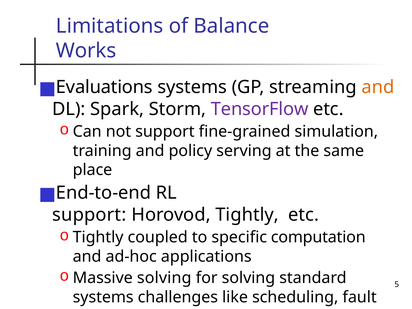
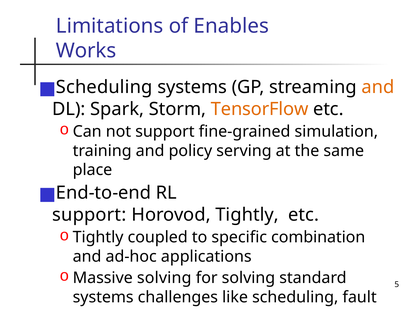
Balance: Balance -> Enables
Evaluations at (104, 87): Evaluations -> Scheduling
TensorFlow colour: purple -> orange
computation: computation -> combination
